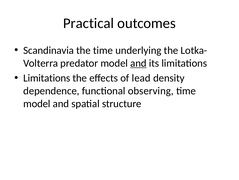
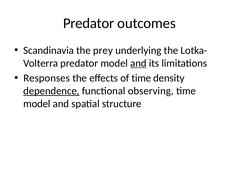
Practical at (88, 23): Practical -> Predator
the time: time -> prey
Limitations at (47, 78): Limitations -> Responses
of lead: lead -> time
dependence underline: none -> present
